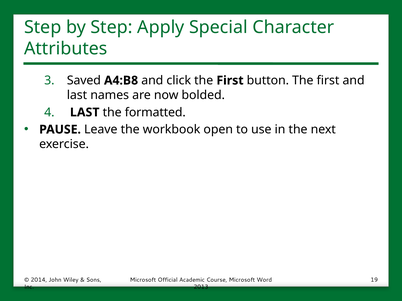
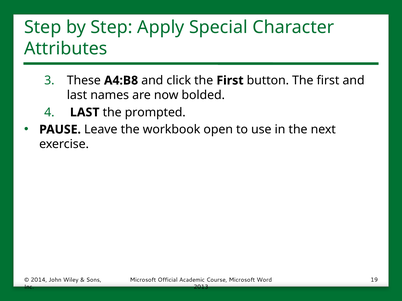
Saved: Saved -> These
formatted: formatted -> prompted
